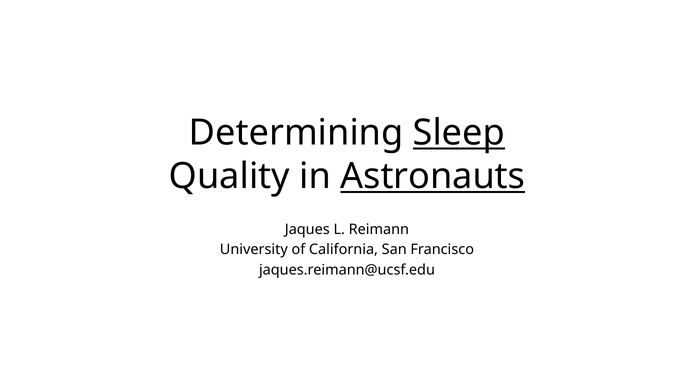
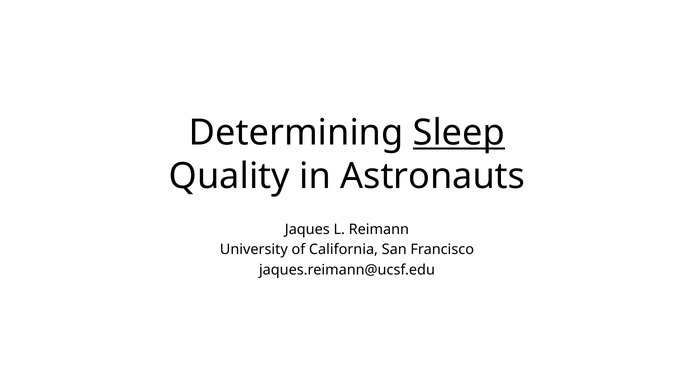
Astronauts underline: present -> none
